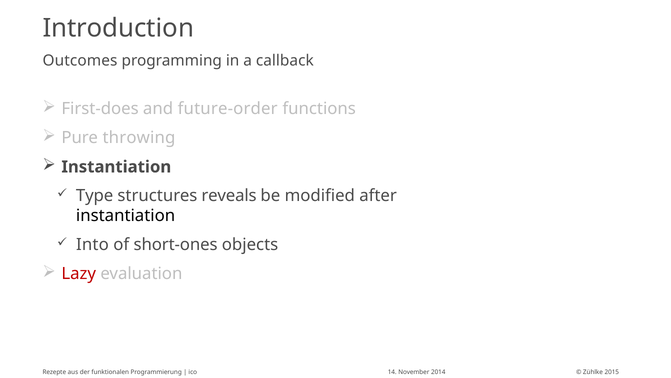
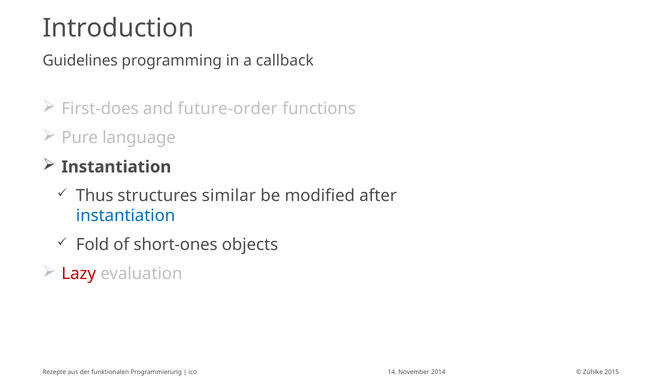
Outcomes: Outcomes -> Guidelines
throwing: throwing -> language
Type: Type -> Thus
reveals: reveals -> similar
instantiation at (126, 215) colour: black -> blue
Into: Into -> Fold
